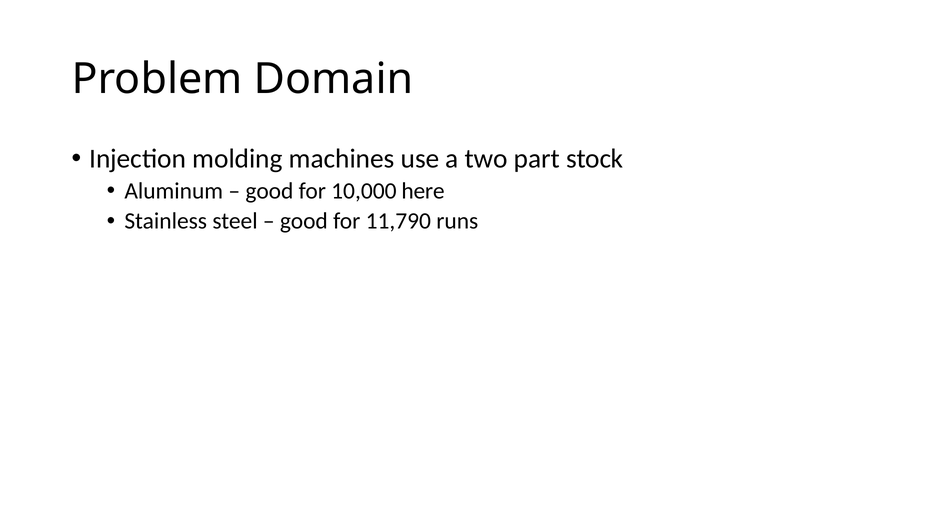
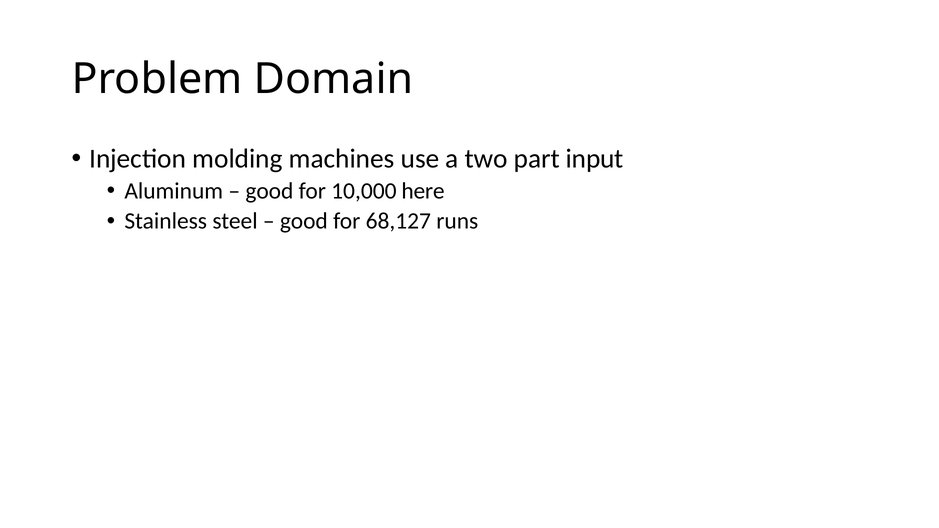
stock: stock -> input
11,790: 11,790 -> 68,127
